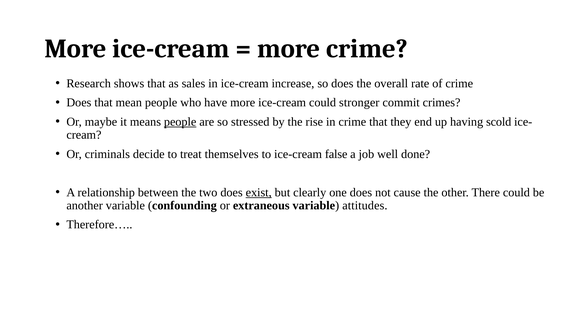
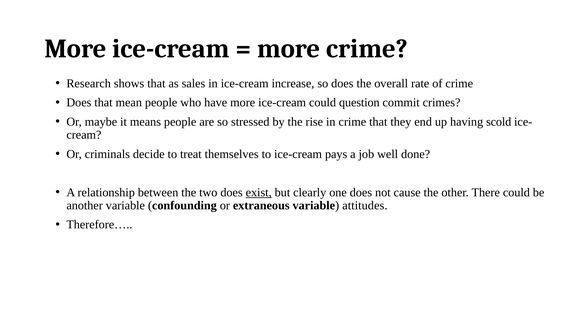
stronger: stronger -> question
people at (180, 122) underline: present -> none
false: false -> pays
